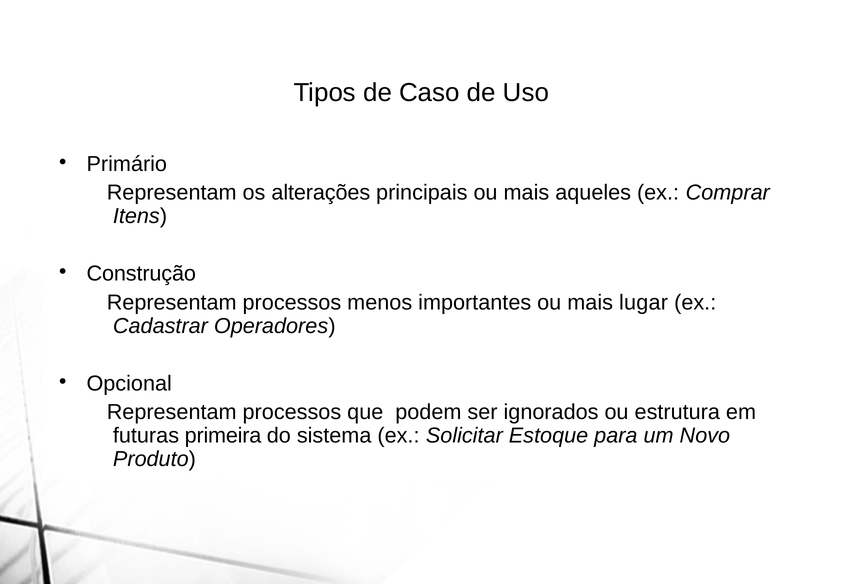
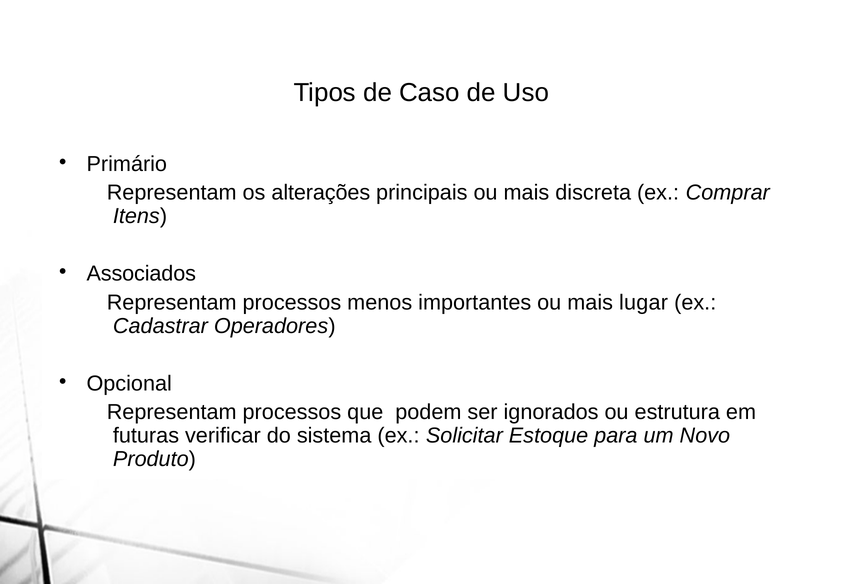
aqueles: aqueles -> discreta
Construção: Construção -> Associados
primeira: primeira -> verificar
